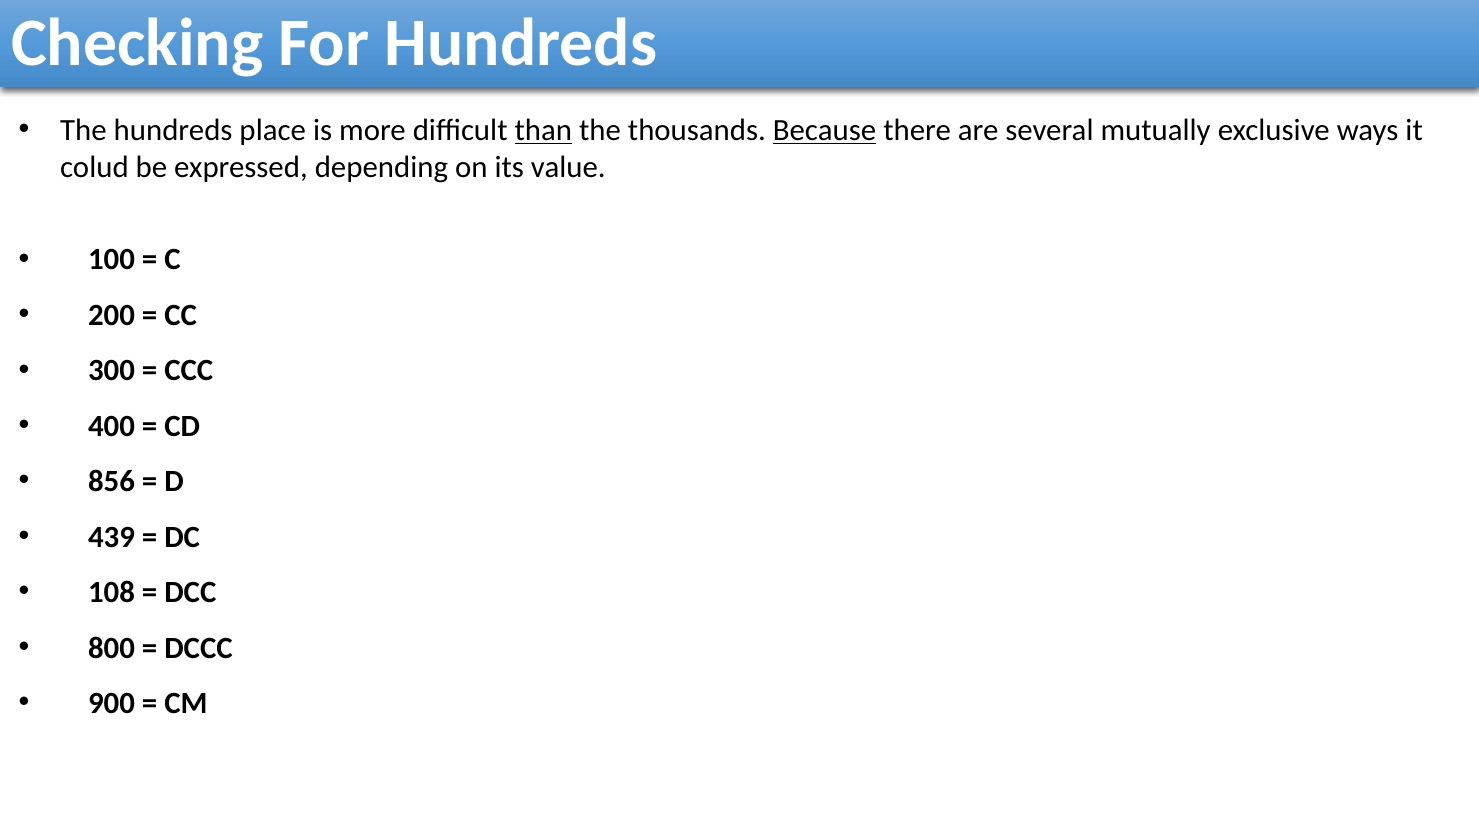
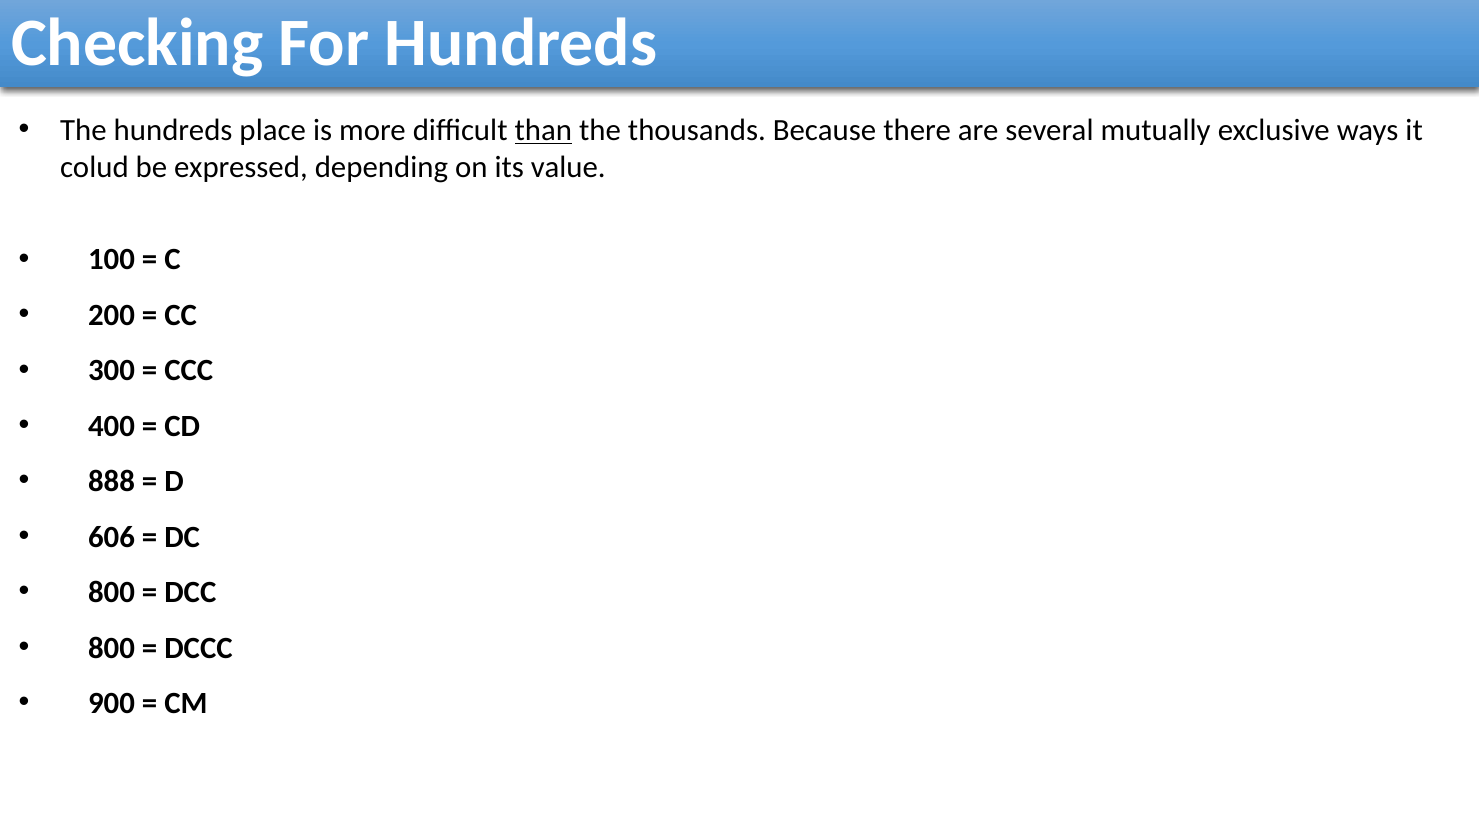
Because underline: present -> none
856: 856 -> 888
439: 439 -> 606
108 at (112, 592): 108 -> 800
